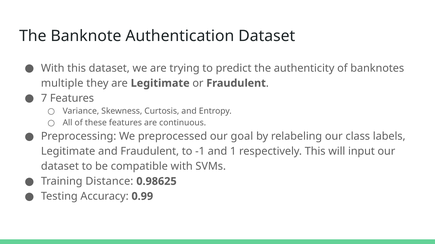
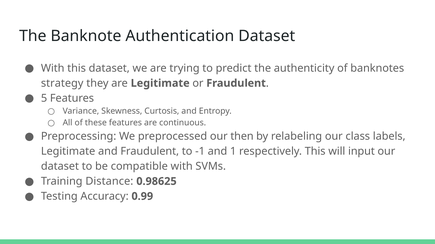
multiple: multiple -> strategy
7: 7 -> 5
goal: goal -> then
